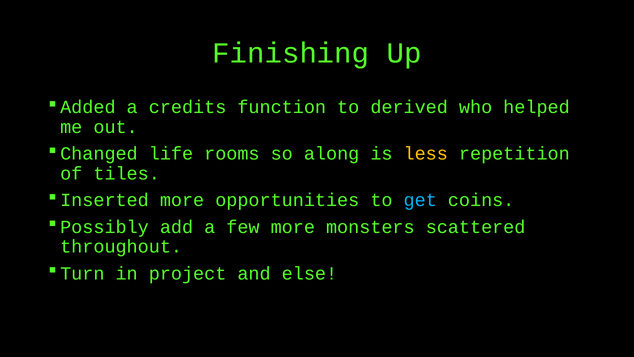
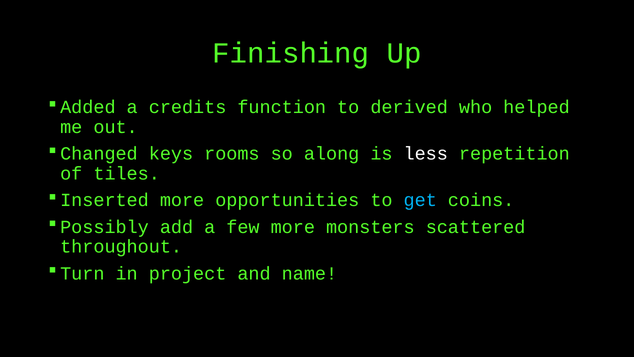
life: life -> keys
less colour: yellow -> white
else: else -> name
